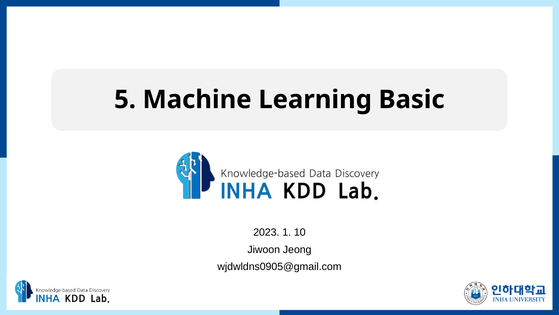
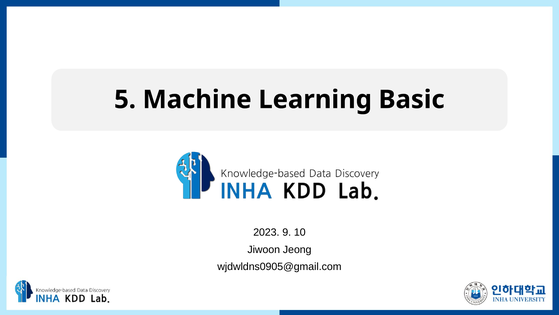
1: 1 -> 9
